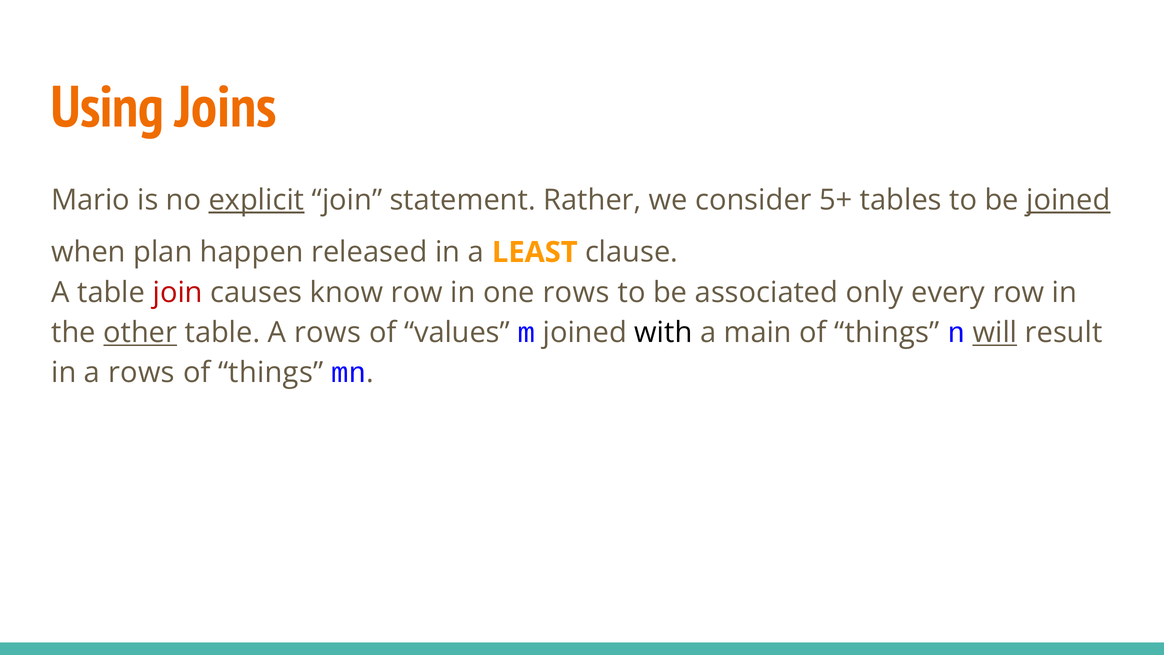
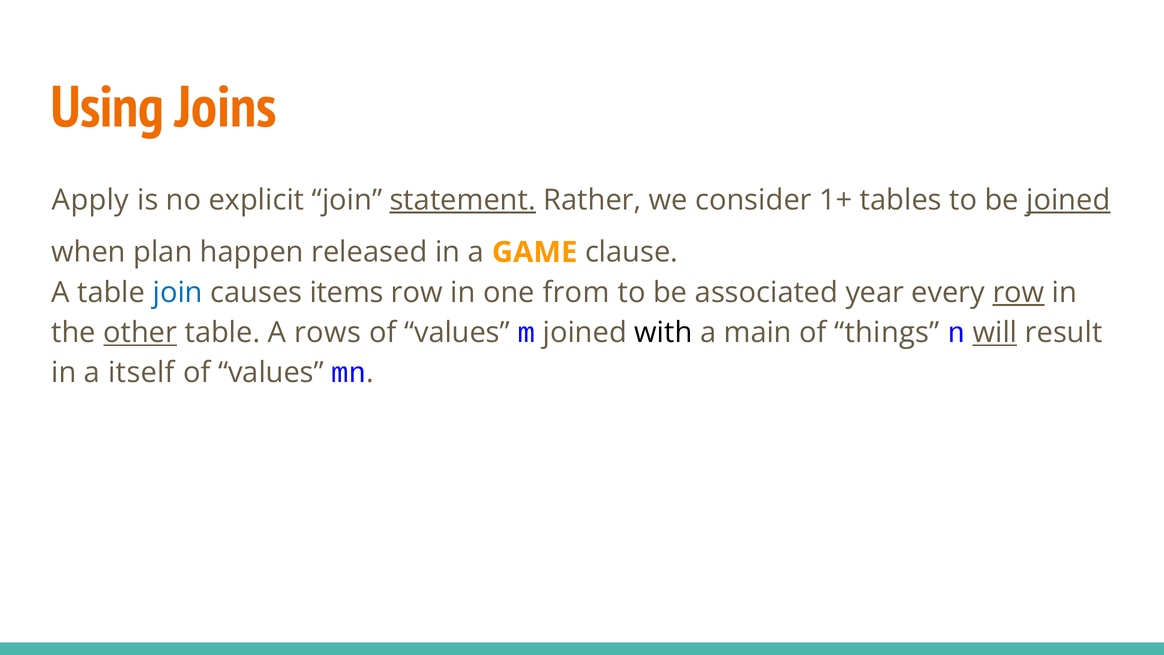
Mario: Mario -> Apply
explicit underline: present -> none
statement underline: none -> present
5+: 5+ -> 1+
LEAST: LEAST -> GAME
join at (178, 292) colour: red -> blue
know: know -> items
one rows: rows -> from
only: only -> year
row at (1018, 292) underline: none -> present
in a rows: rows -> itself
things at (271, 373): things -> values
